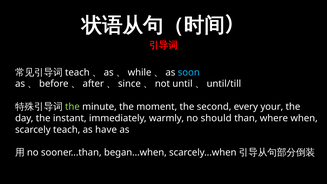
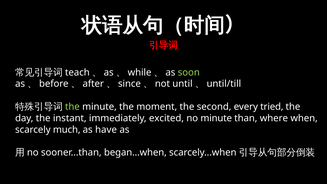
soon colour: light blue -> light green
your: your -> tried
warmly: warmly -> excited
no should: should -> minute
scarcely teach: teach -> much
